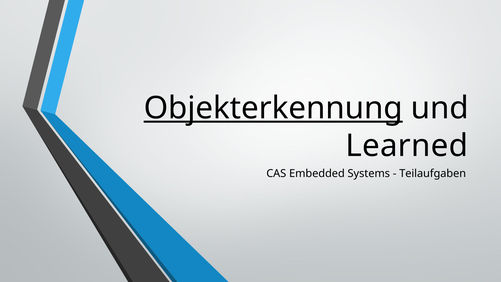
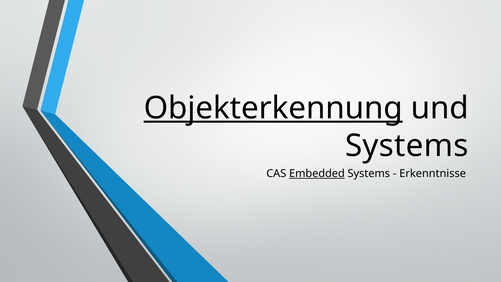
Learned at (407, 146): Learned -> Systems
Embedded underline: none -> present
Teilaufgaben: Teilaufgaben -> Erkenntnisse
